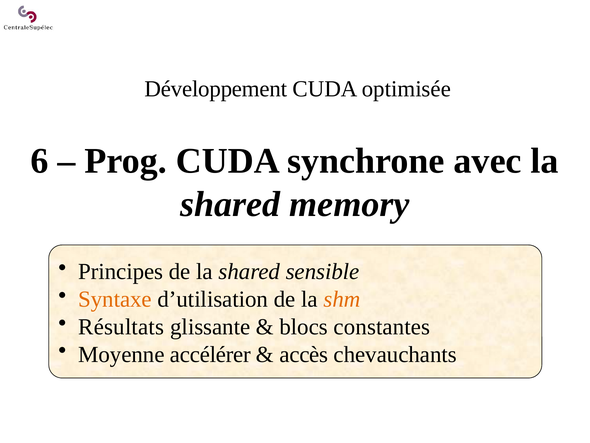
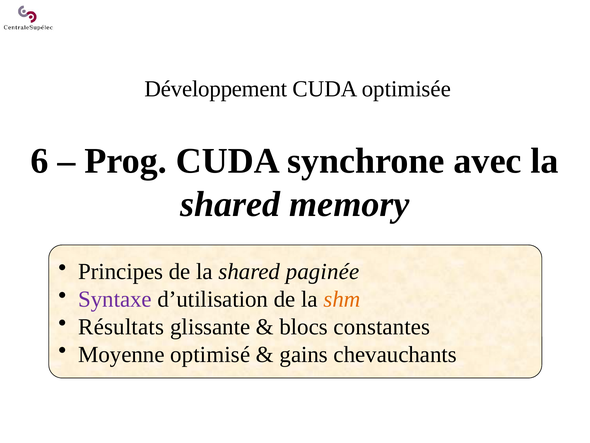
sensible: sensible -> paginée
Syntaxe colour: orange -> purple
accélérer: accélérer -> optimisé
accès: accès -> gains
